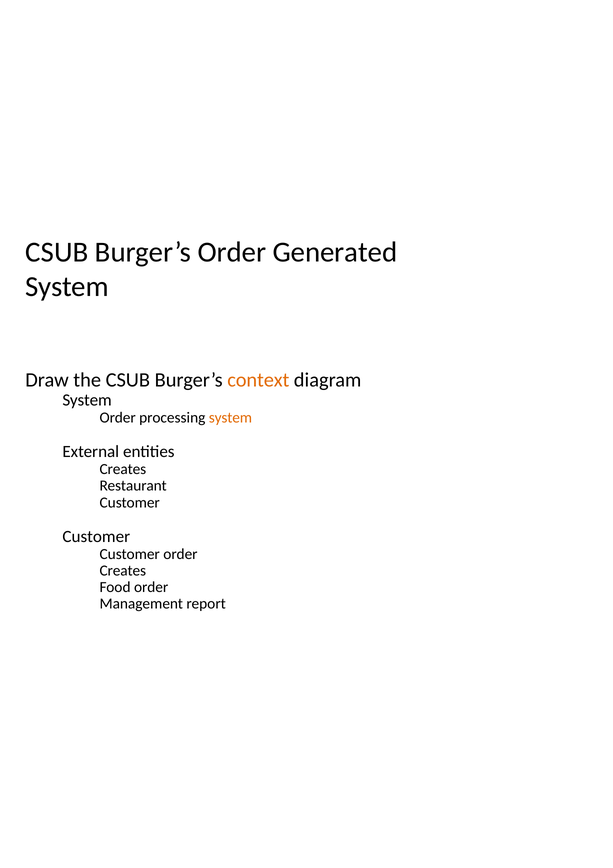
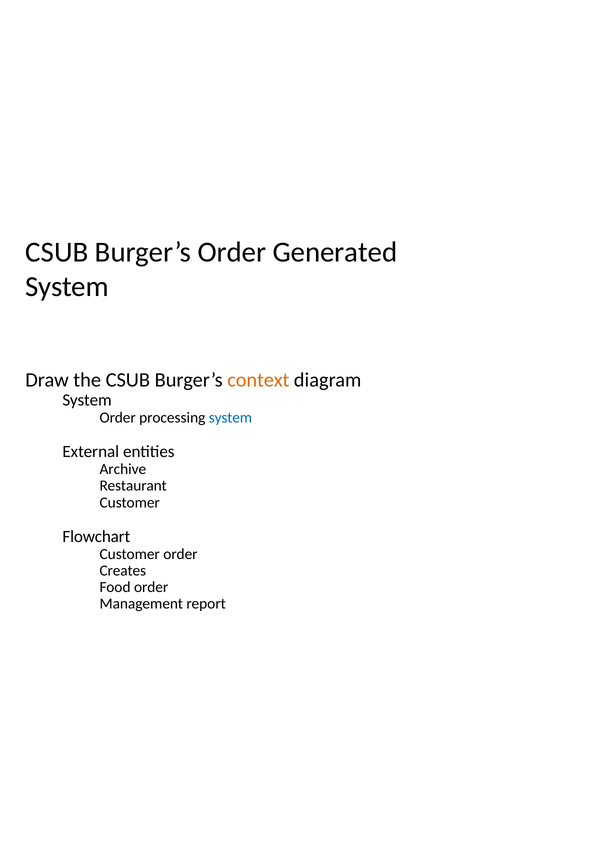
system at (230, 417) colour: orange -> blue
Creates at (123, 469): Creates -> Archive
Customer at (96, 536): Customer -> Flowchart
